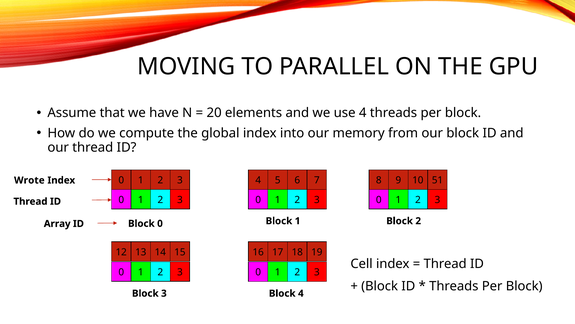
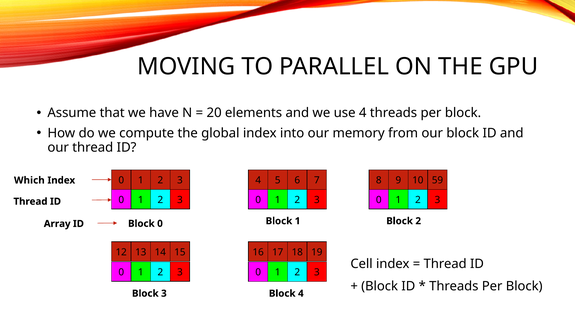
51: 51 -> 59
Wrote: Wrote -> Which
